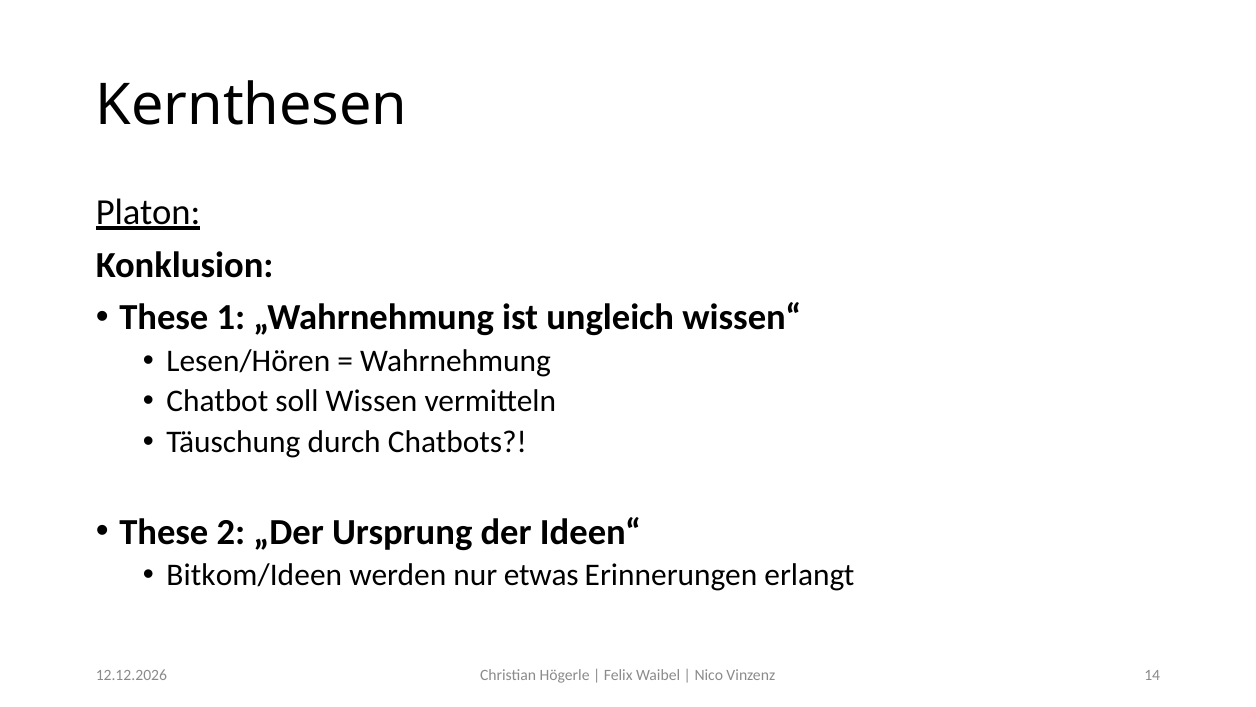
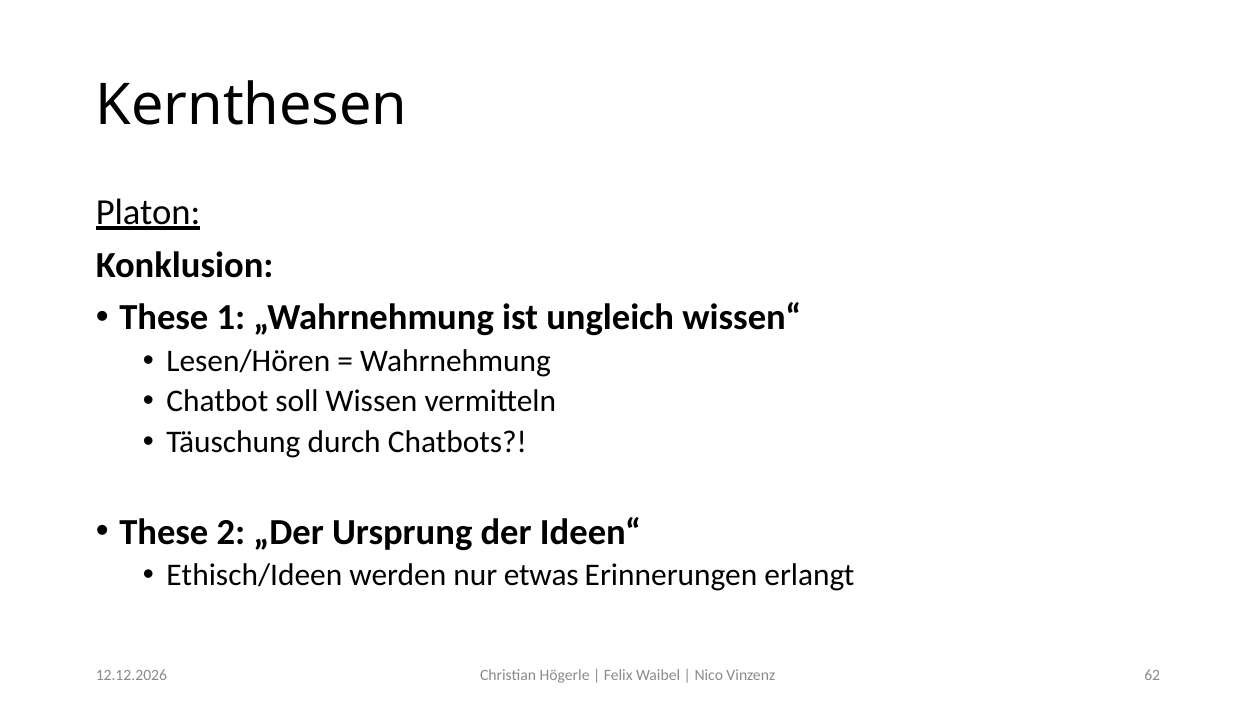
Bitkom/Ideen: Bitkom/Ideen -> Ethisch/Ideen
14: 14 -> 62
